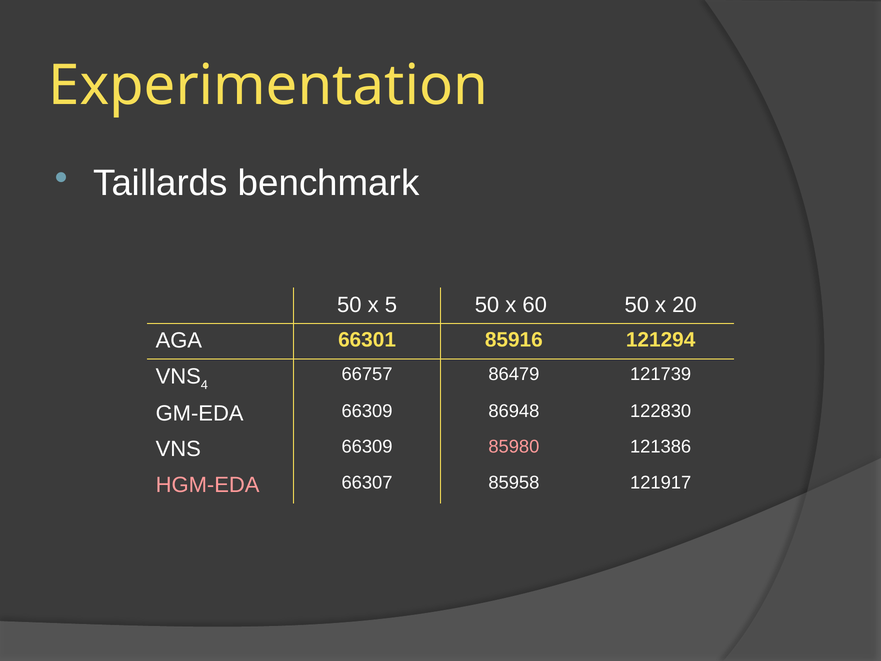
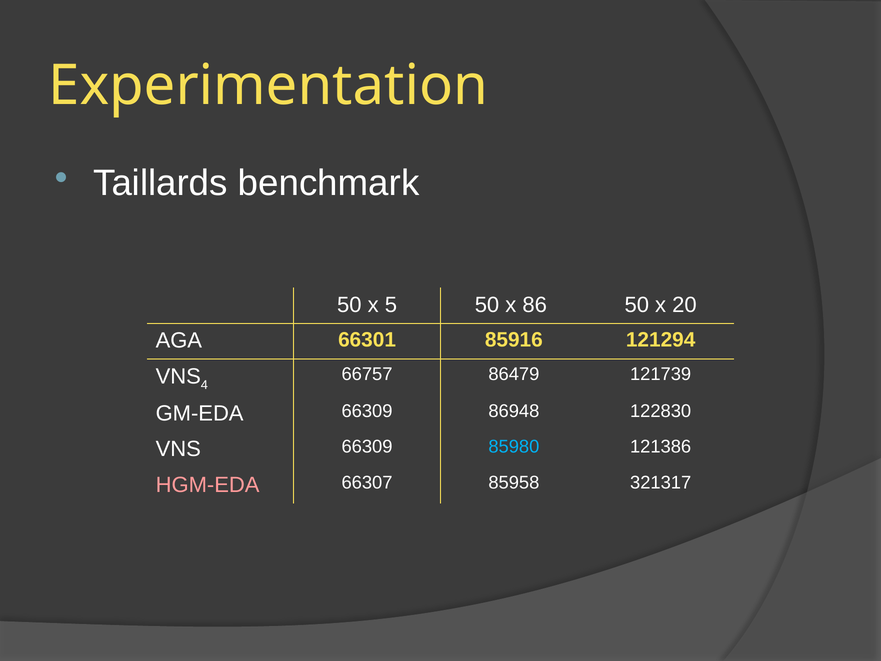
60: 60 -> 86
85980 colour: pink -> light blue
121917: 121917 -> 321317
